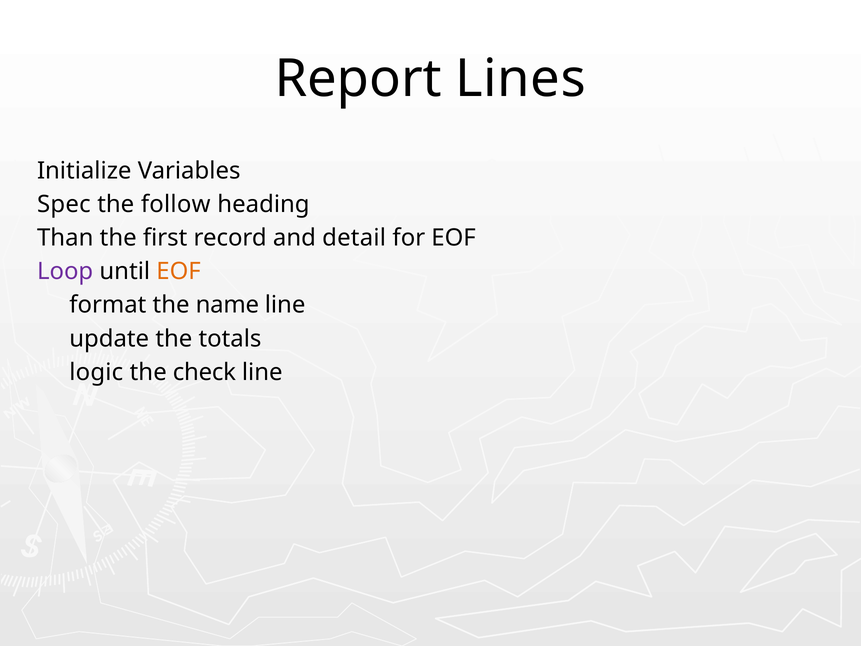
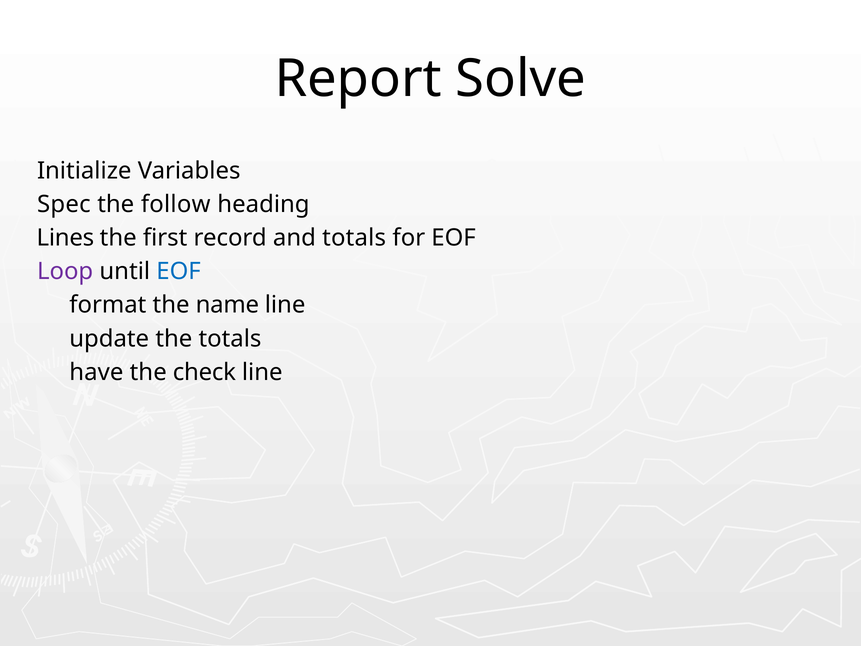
Lines: Lines -> Solve
Than: Than -> Lines
and detail: detail -> totals
EOF at (179, 271) colour: orange -> blue
logic: logic -> have
